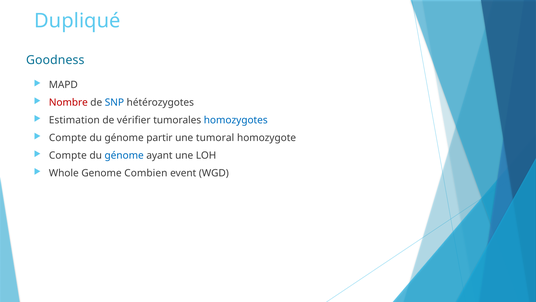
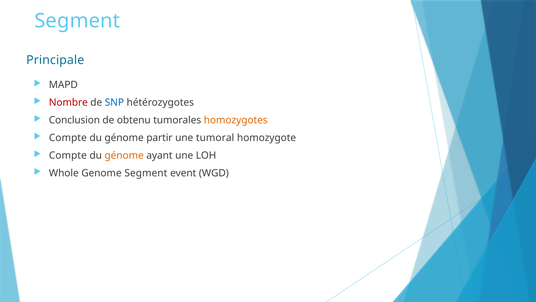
Dupliqué at (77, 21): Dupliqué -> Segment
Goodness: Goodness -> Principale
Estimation: Estimation -> Conclusion
vérifier: vérifier -> obtenu
homozygotes colour: blue -> orange
génome at (124, 155) colour: blue -> orange
Genome Combien: Combien -> Segment
